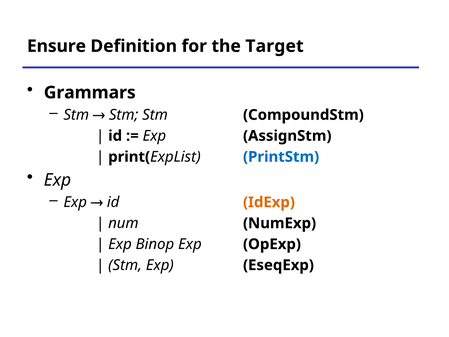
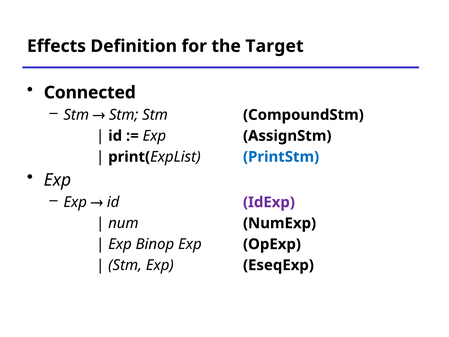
Ensure: Ensure -> Effects
Grammars: Grammars -> Connected
IdExp colour: orange -> purple
